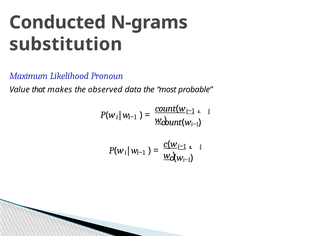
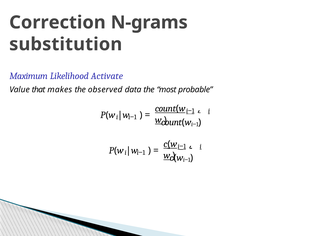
Conducted: Conducted -> Correction
Pronoun: Pronoun -> Activate
